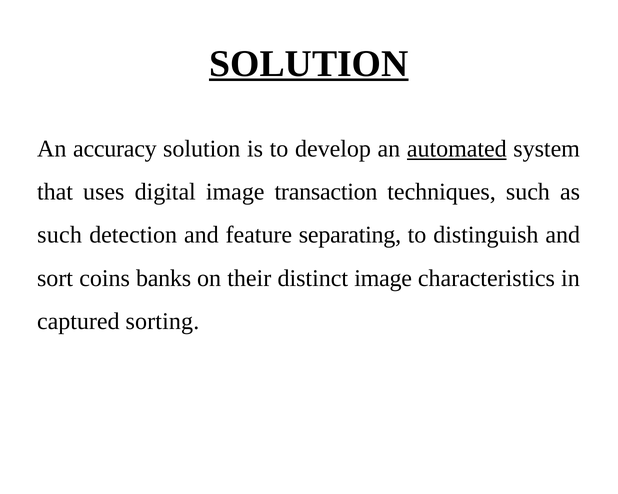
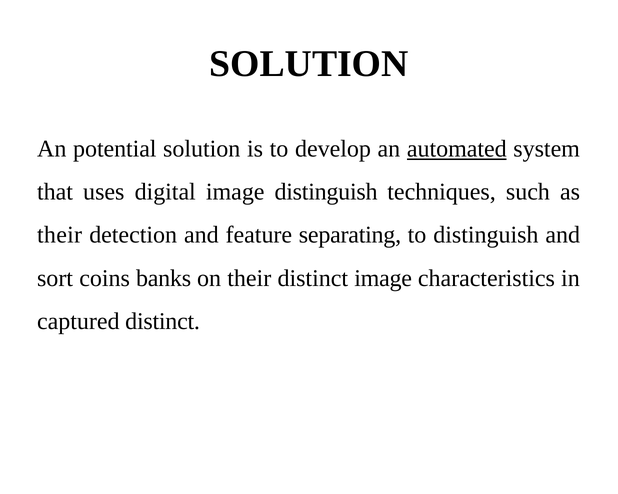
SOLUTION at (309, 64) underline: present -> none
accuracy: accuracy -> potential
image transaction: transaction -> distinguish
such at (60, 235): such -> their
captured sorting: sorting -> distinct
